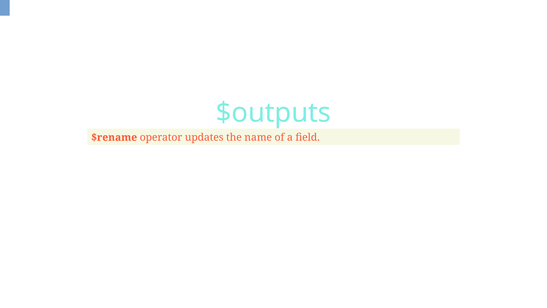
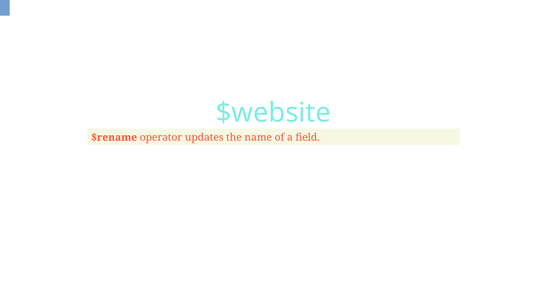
$outputs: $outputs -> $website
